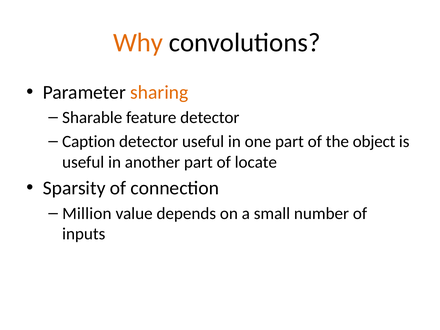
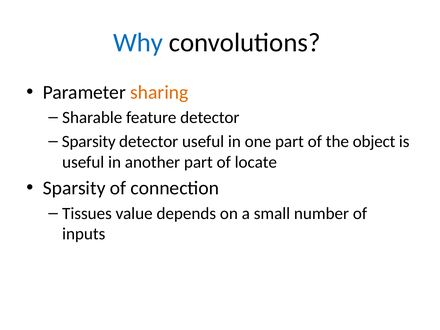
Why colour: orange -> blue
Caption at (89, 142): Caption -> Sparsity
Million: Million -> Tissues
